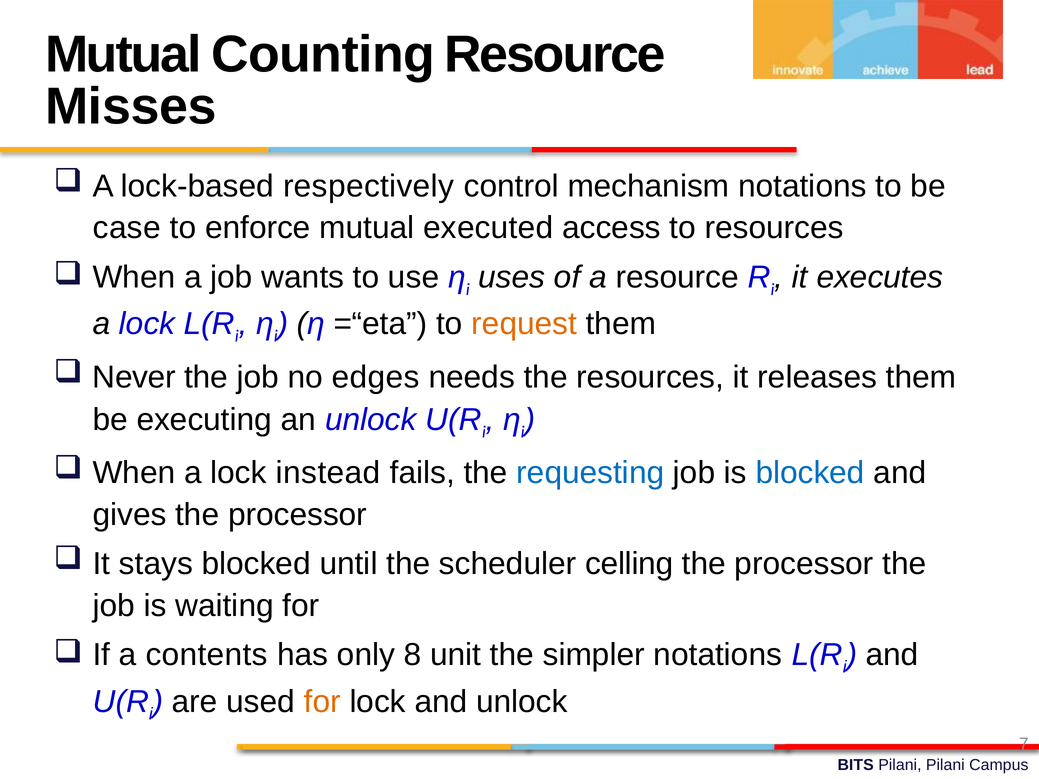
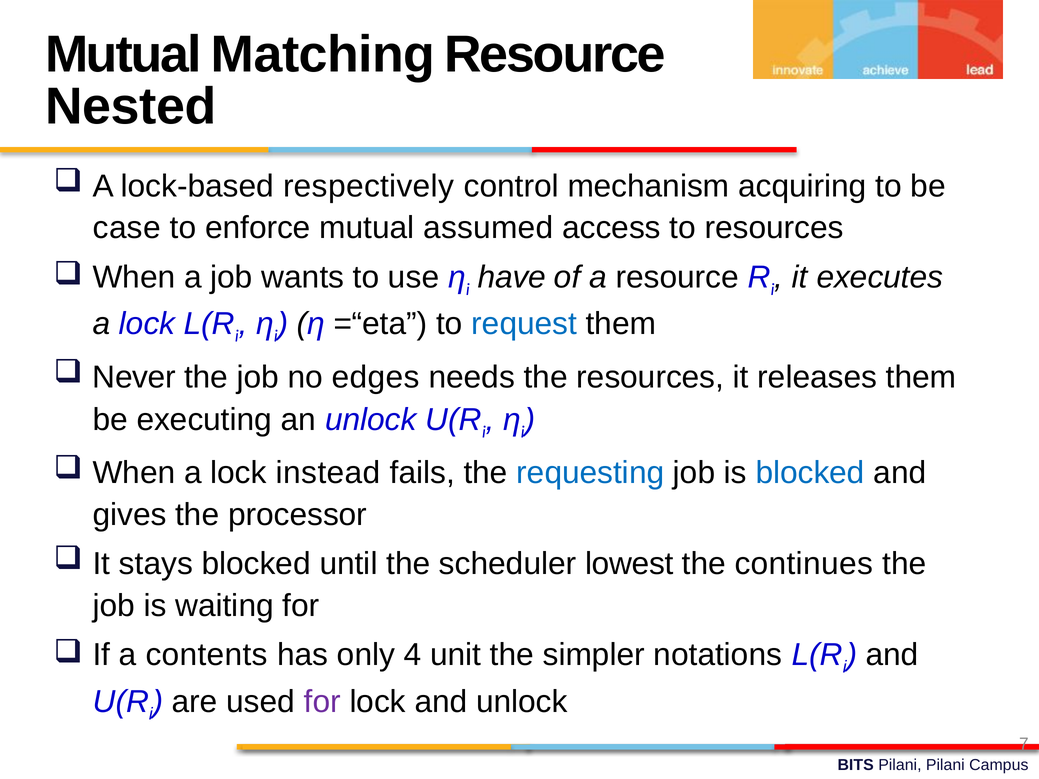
Counting: Counting -> Matching
Misses: Misses -> Nested
mechanism notations: notations -> acquiring
executed: executed -> assumed
uses: uses -> have
request colour: orange -> blue
celling: celling -> lowest
processor at (804, 564): processor -> continues
8: 8 -> 4
for at (322, 702) colour: orange -> purple
